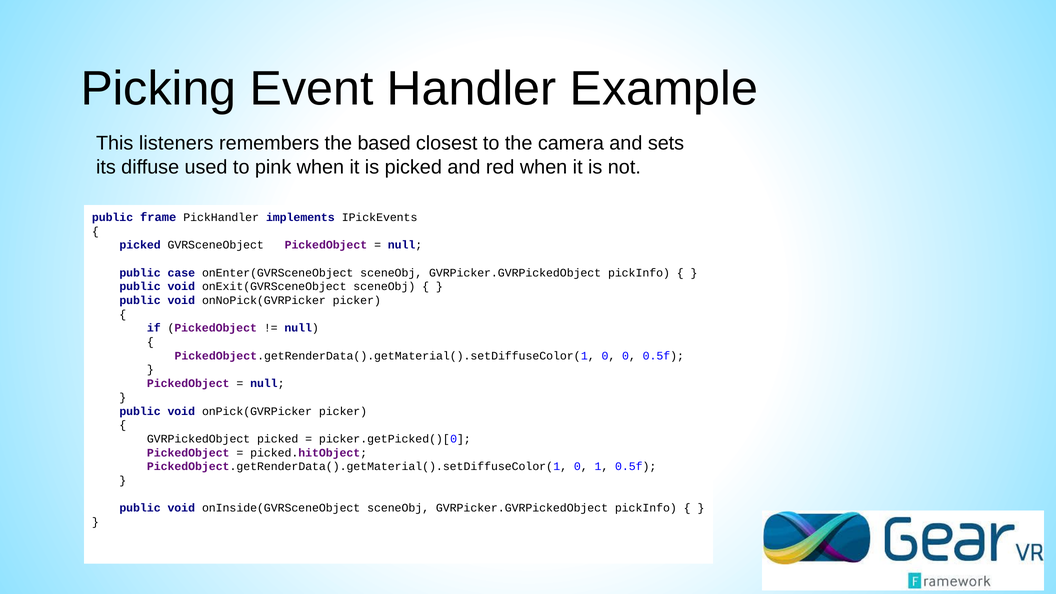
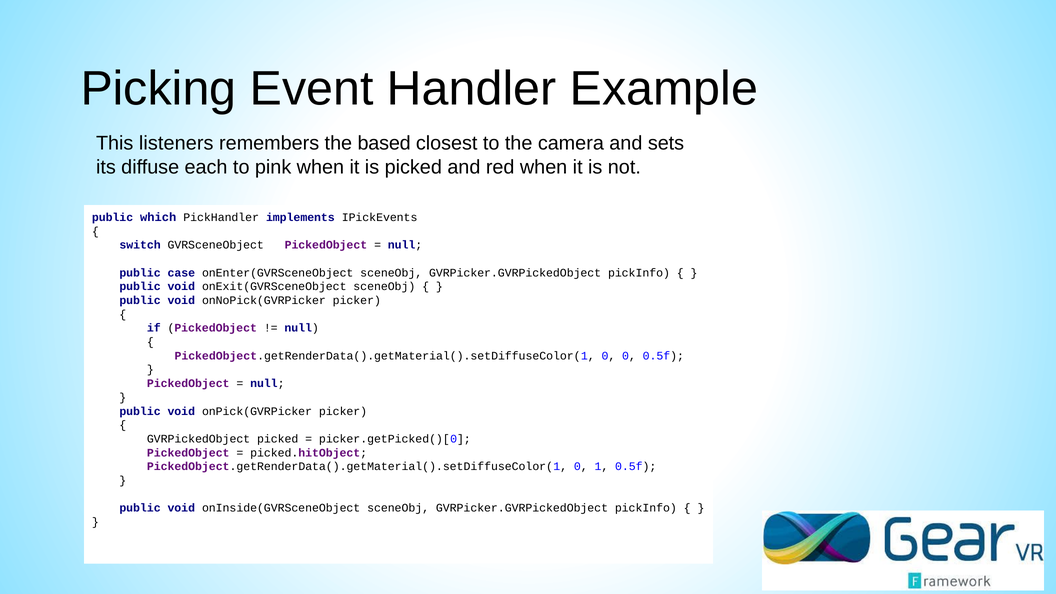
used: used -> each
frame: frame -> which
picked at (140, 245): picked -> switch
